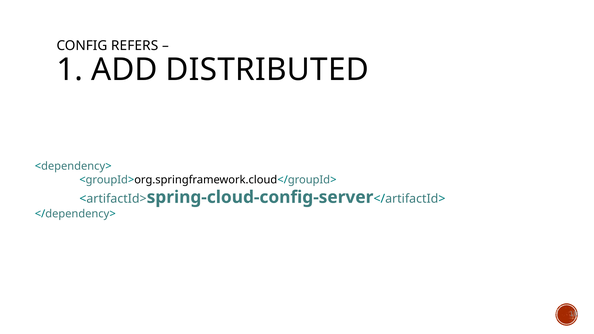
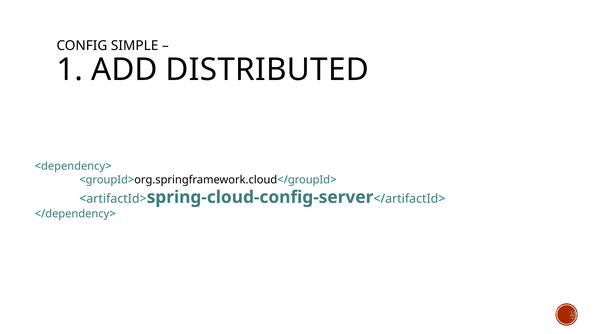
REFERS: REFERS -> SIMPLE
